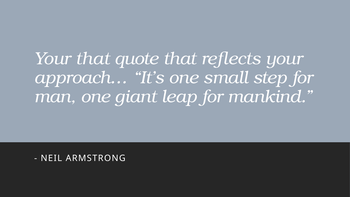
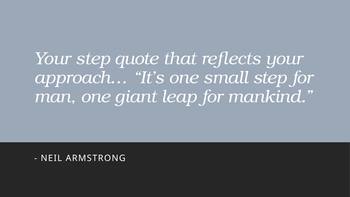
Your that: that -> step
